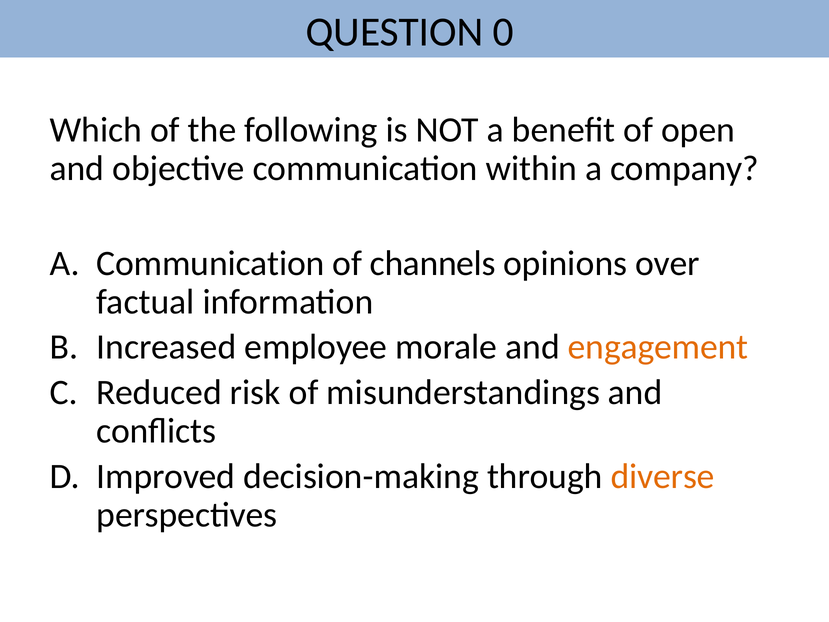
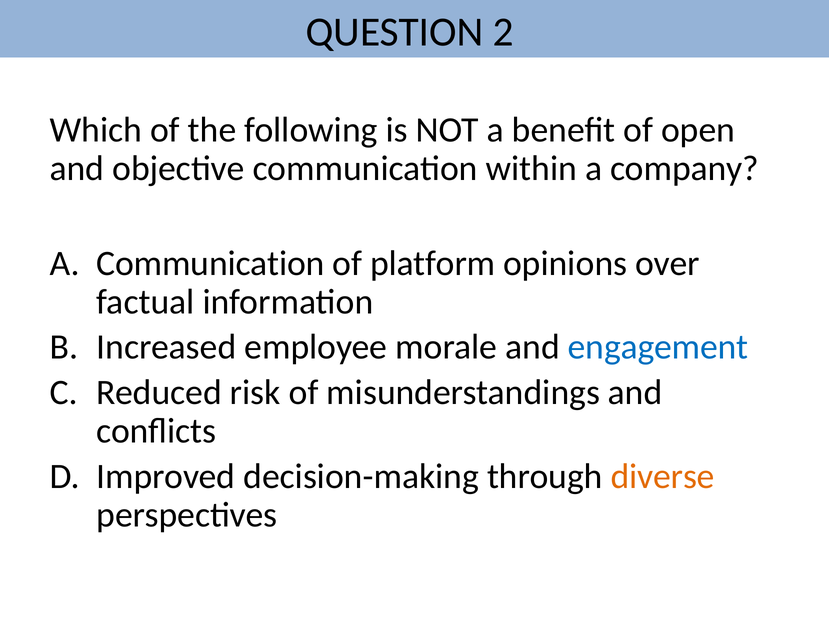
0: 0 -> 2
channels: channels -> platform
engagement colour: orange -> blue
